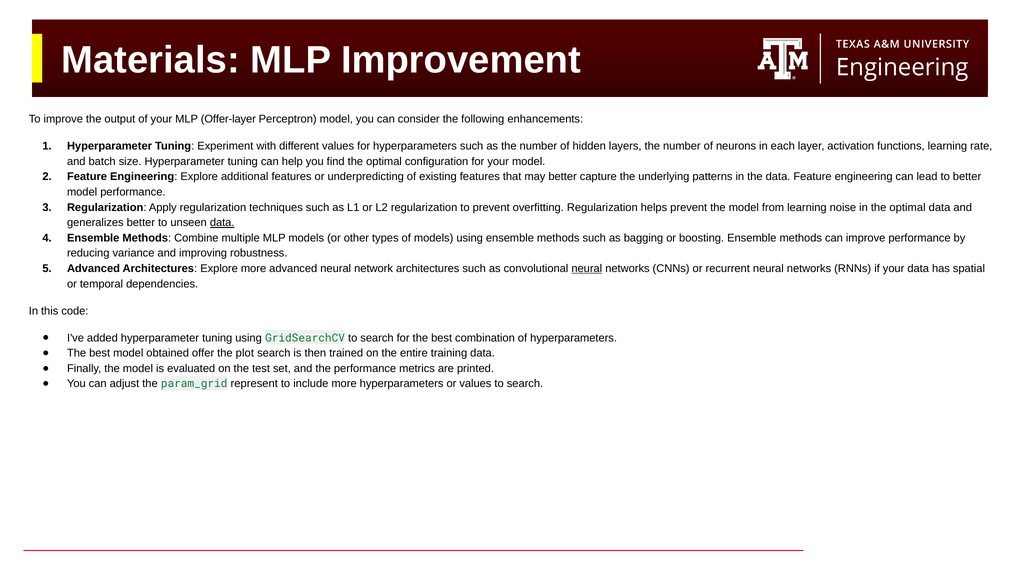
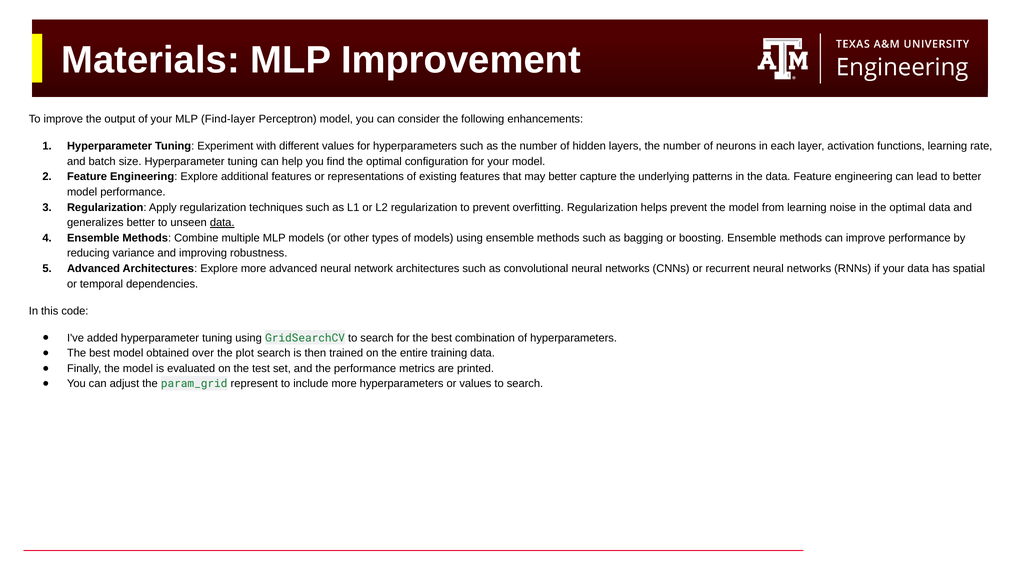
Offer-layer: Offer-layer -> Find-layer
underpredicting: underpredicting -> representations
neural at (587, 268) underline: present -> none
offer: offer -> over
